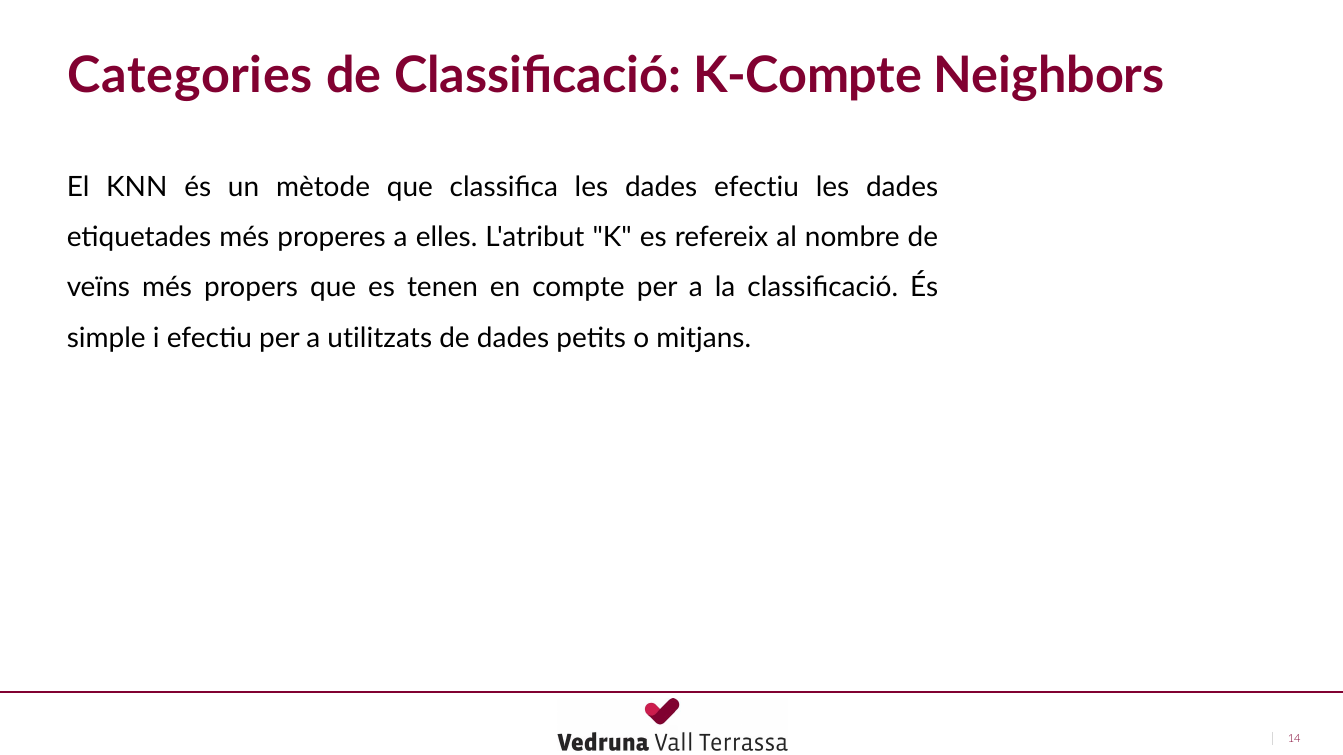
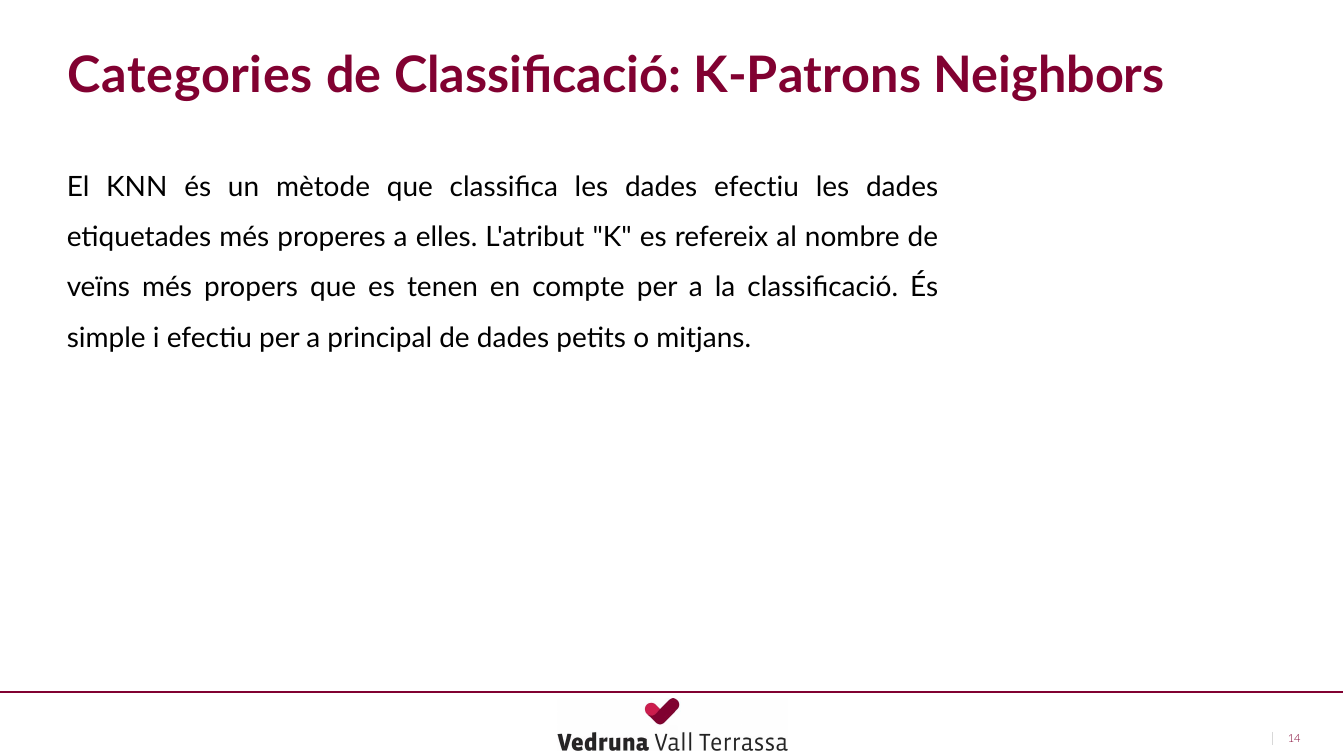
K-Compte: K-Compte -> K-Patrons
utilitzats: utilitzats -> principal
